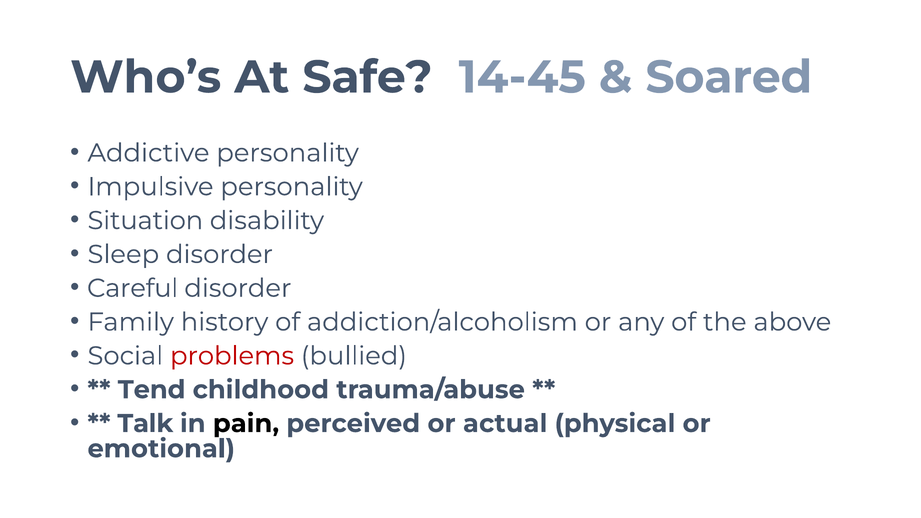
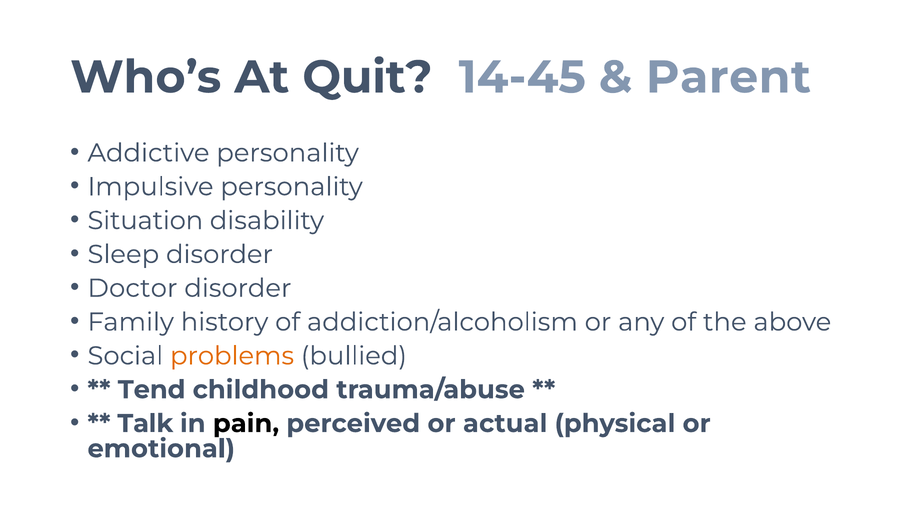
Safe: Safe -> Quit
Soared: Soared -> Parent
Careful: Careful -> Doctor
problems colour: red -> orange
